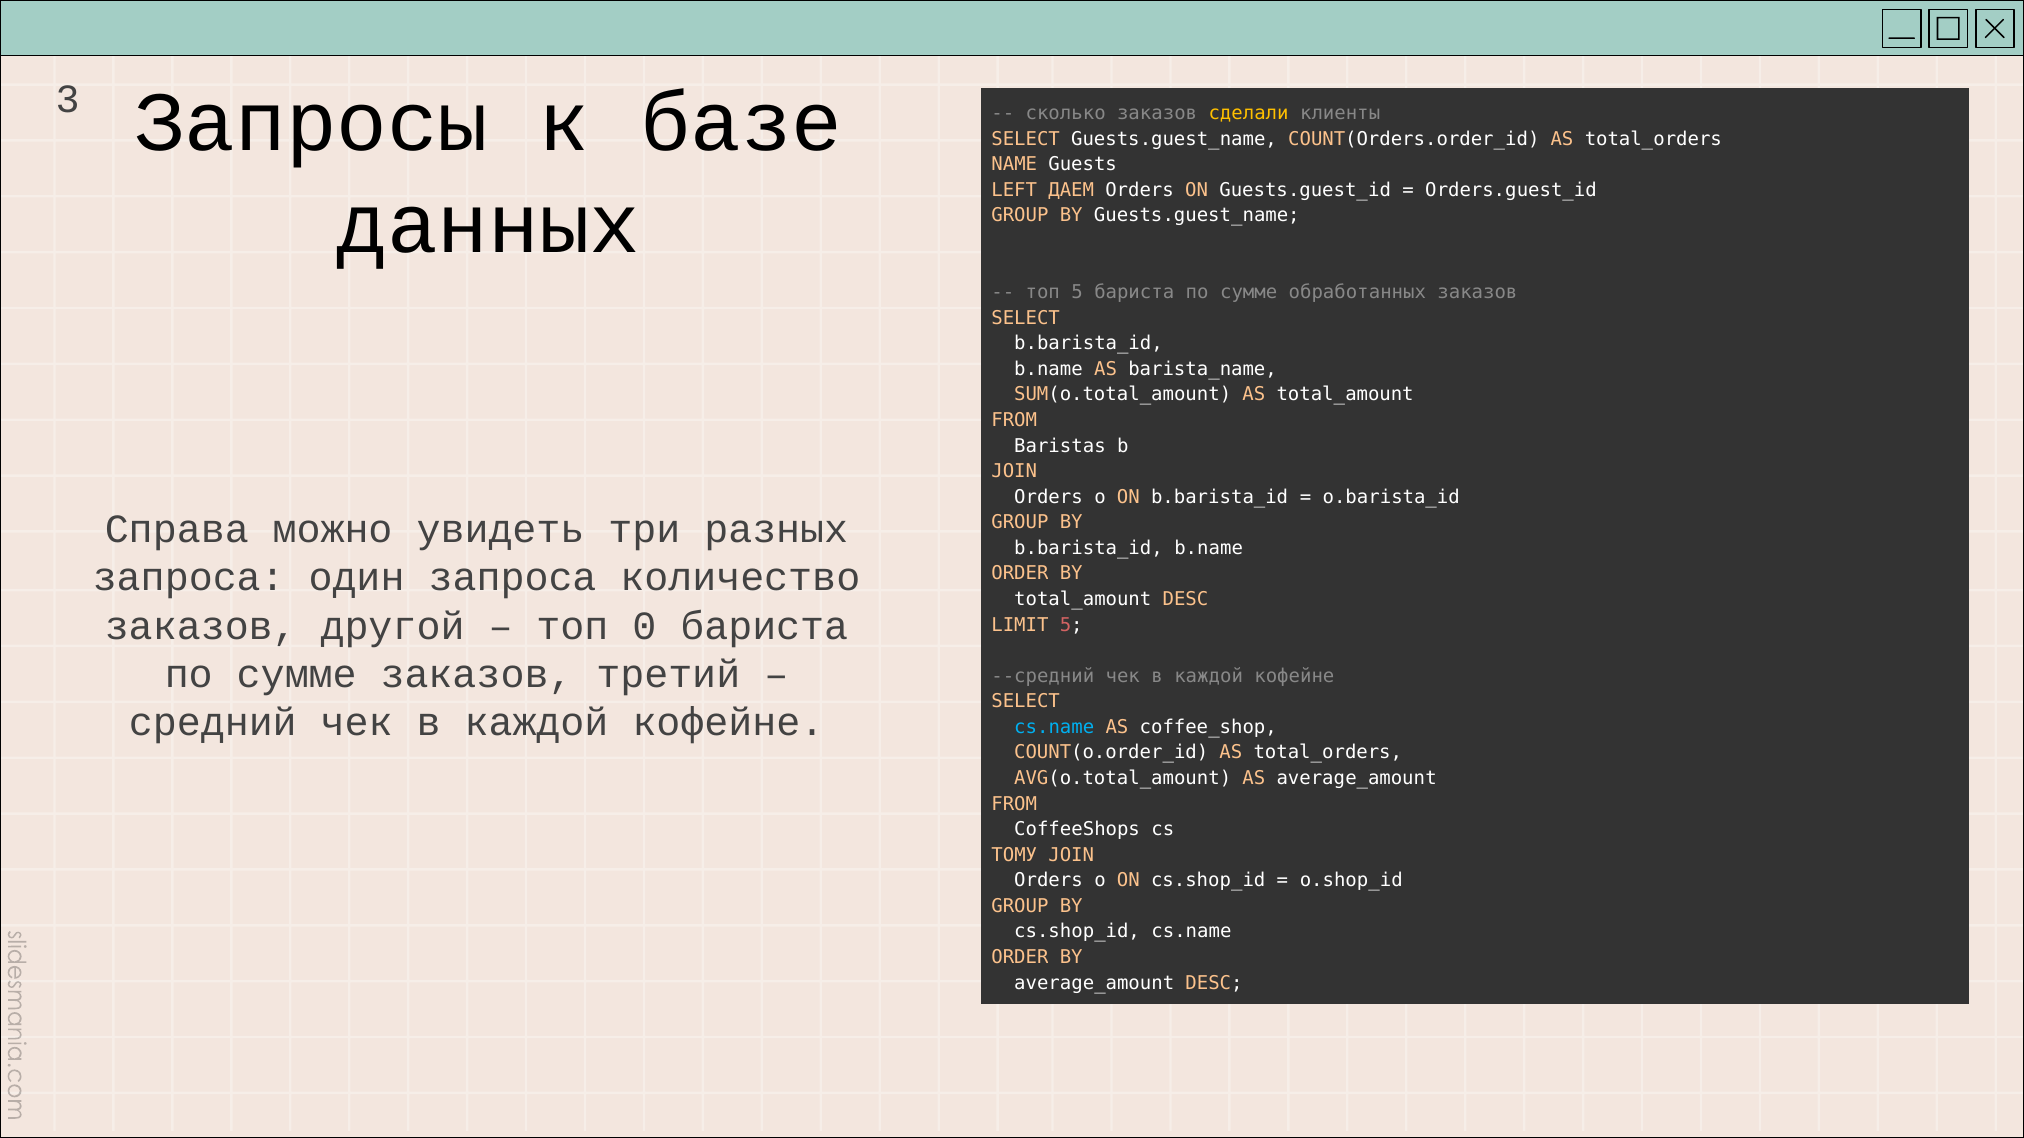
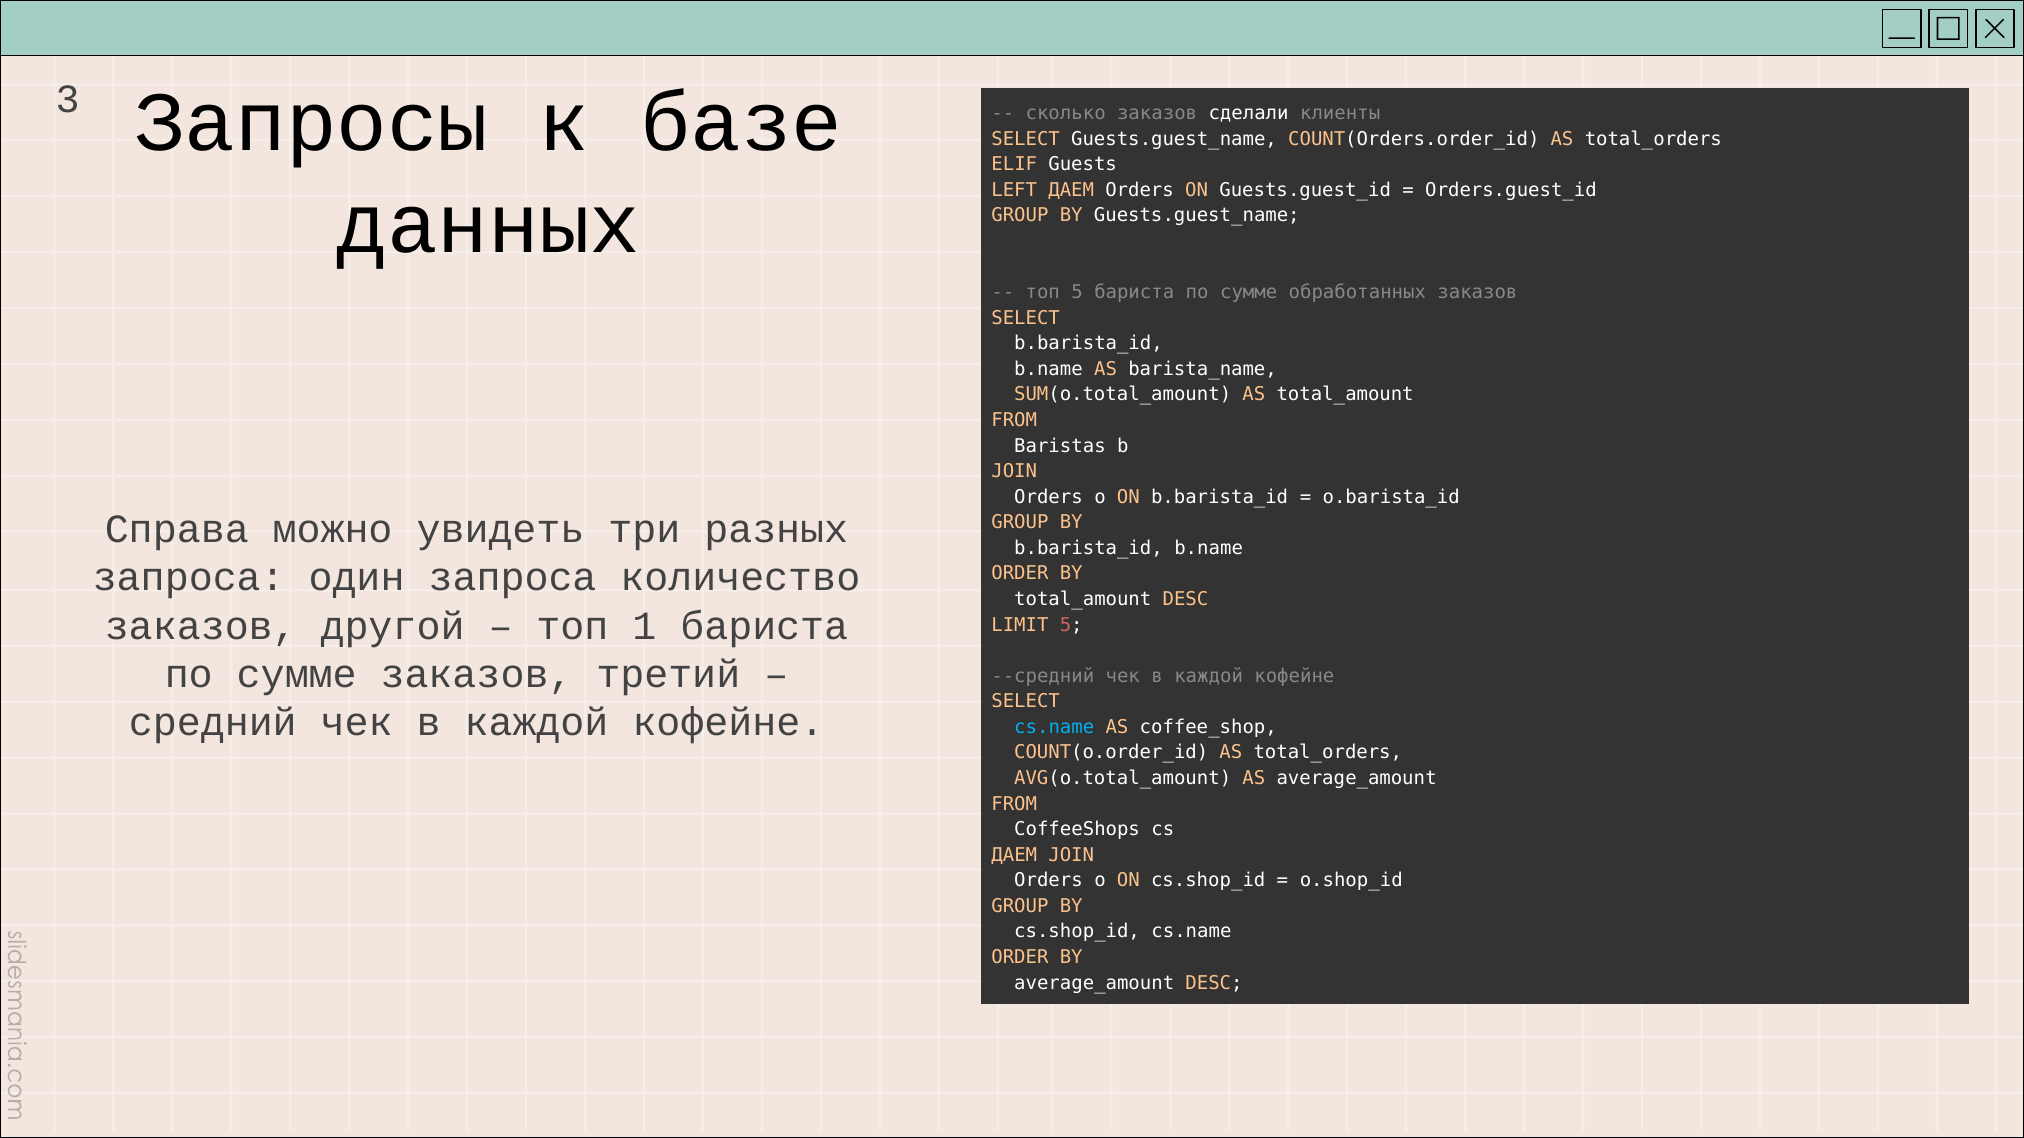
сделали colour: yellow -> white
NAME: NAME -> ELIF
0: 0 -> 1
ТОМУ at (1014, 855): ТОМУ -> ДАЕМ
